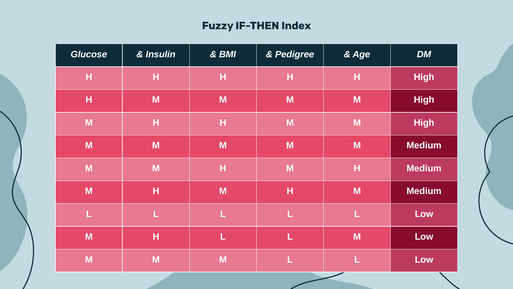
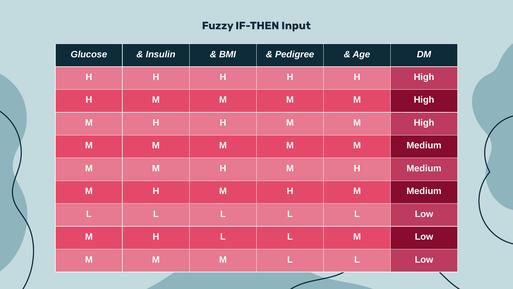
Index: Index -> Input
